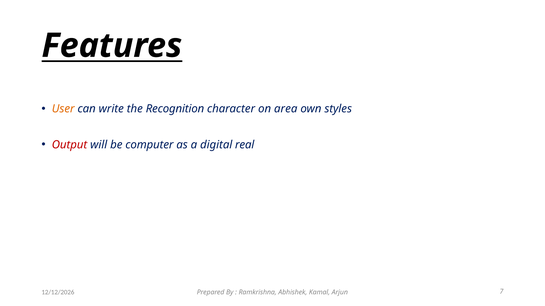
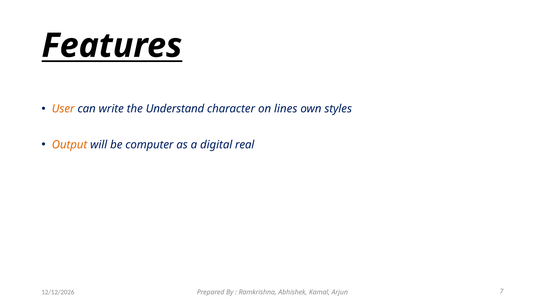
Recognition: Recognition -> Understand
area: area -> lines
Output colour: red -> orange
